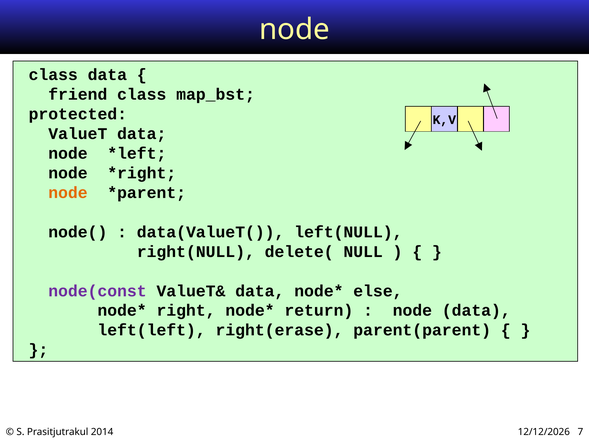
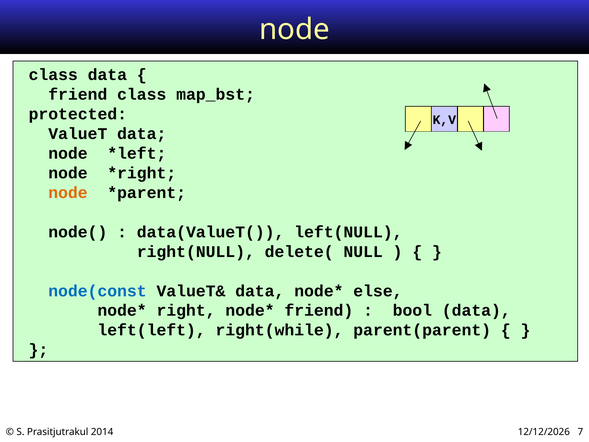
node(const colour: purple -> blue
return at (319, 310): return -> friend
node at (412, 310): node -> bool
right(erase: right(erase -> right(while
